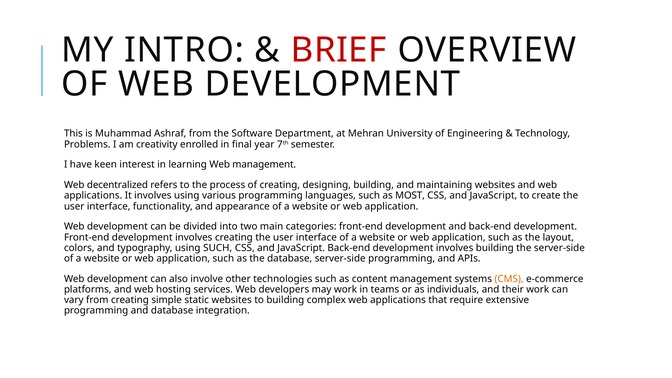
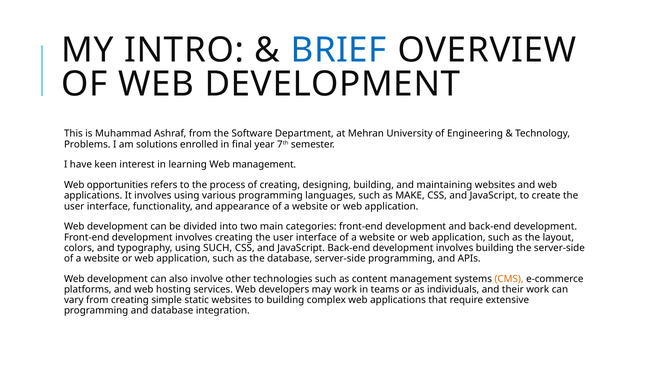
BRIEF colour: red -> blue
creativity: creativity -> solutions
decentralized: decentralized -> opportunities
MOST: MOST -> MAKE
